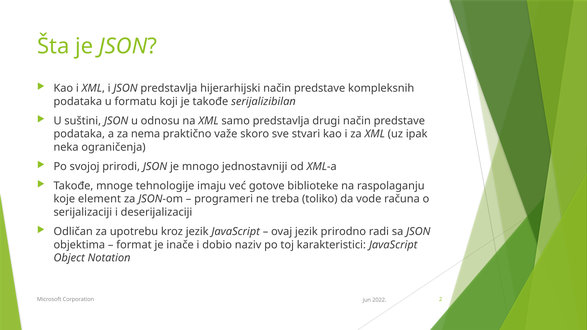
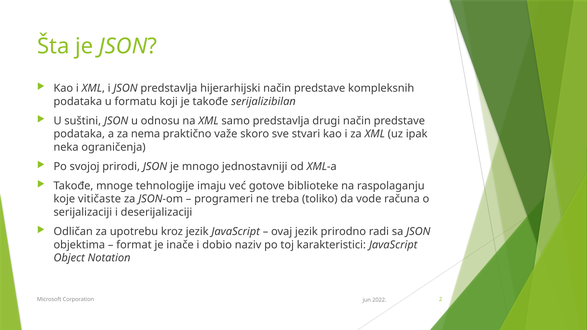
element: element -> vitičaste
